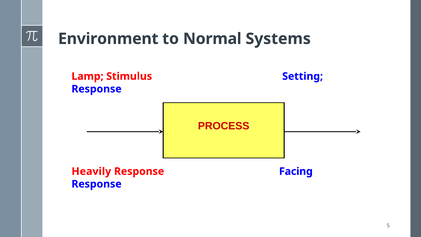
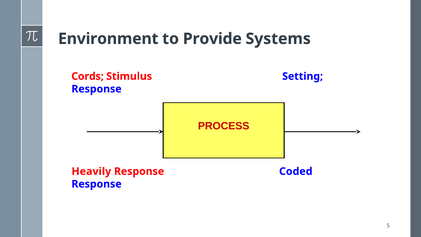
Normal: Normal -> Provide
Lamp: Lamp -> Cords
Facing: Facing -> Coded
